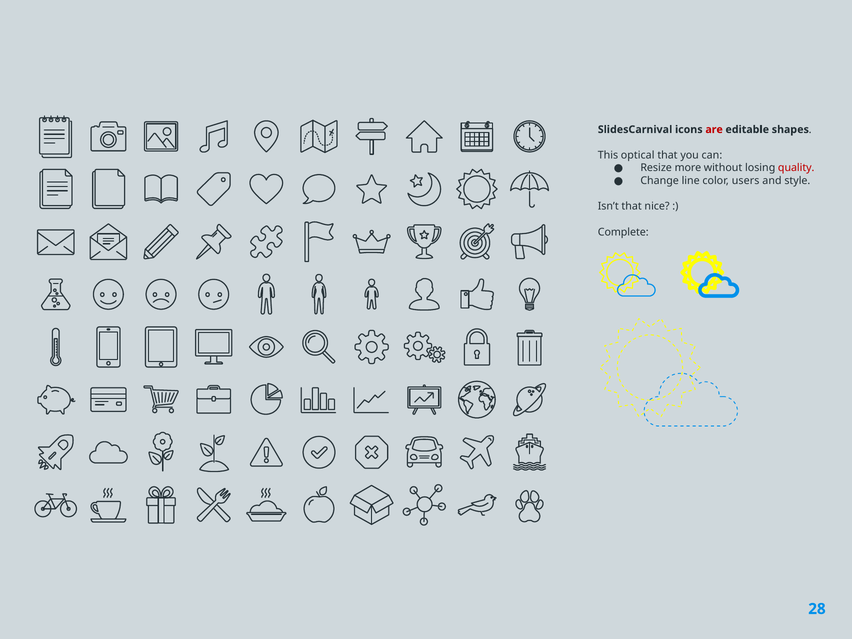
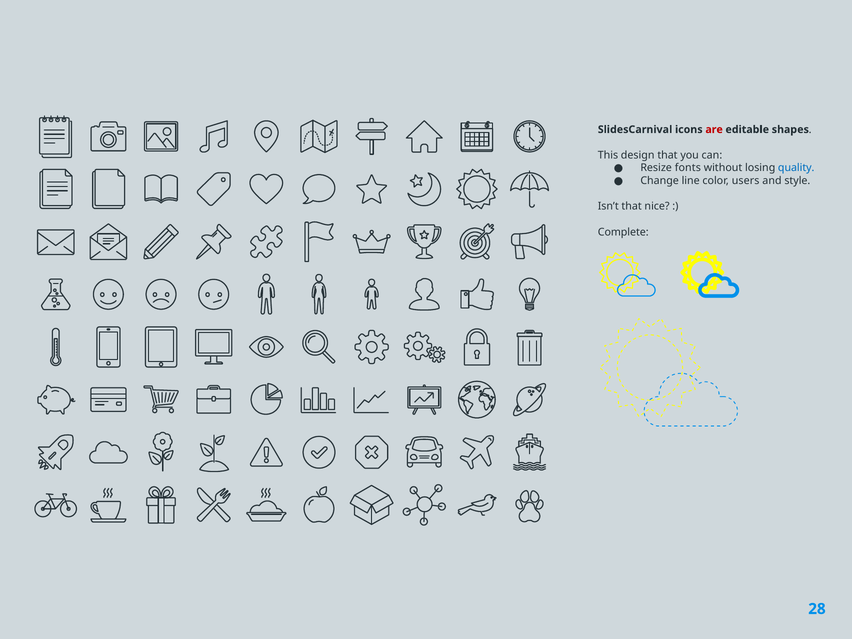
optical: optical -> design
more: more -> fonts
quality colour: red -> blue
